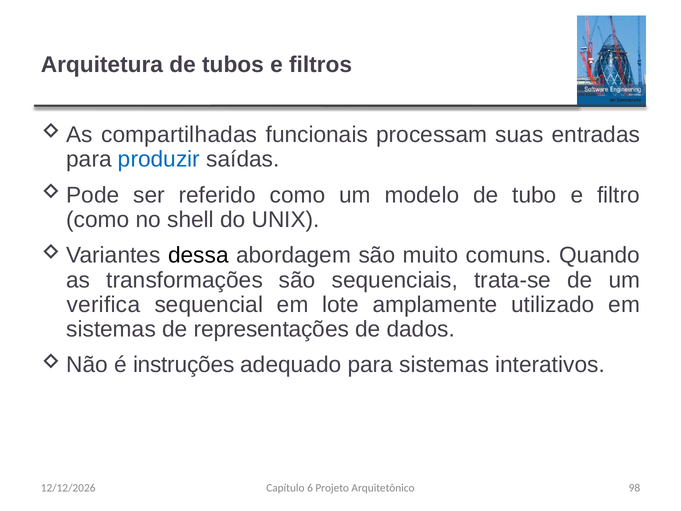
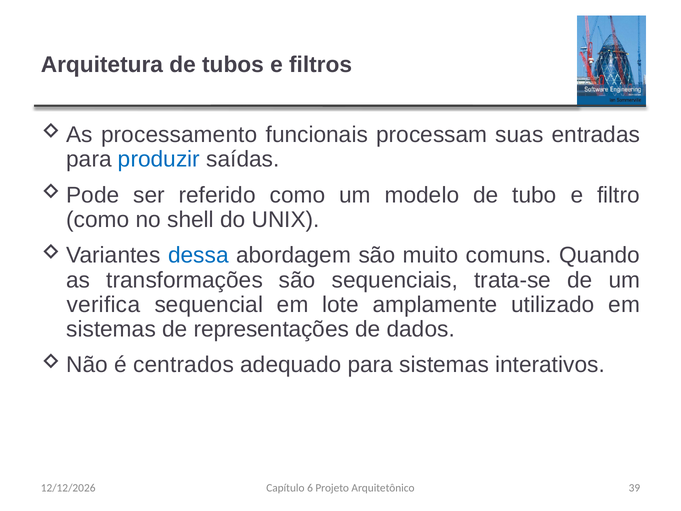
compartilhadas: compartilhadas -> processamento
dessa colour: black -> blue
instruções: instruções -> centrados
98: 98 -> 39
